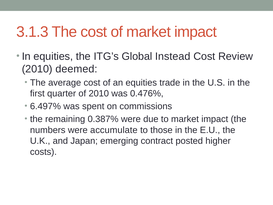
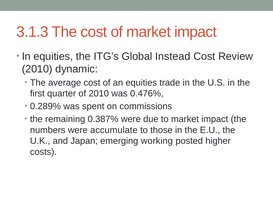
deemed: deemed -> dynamic
6.497%: 6.497% -> 0.289%
contract: contract -> working
